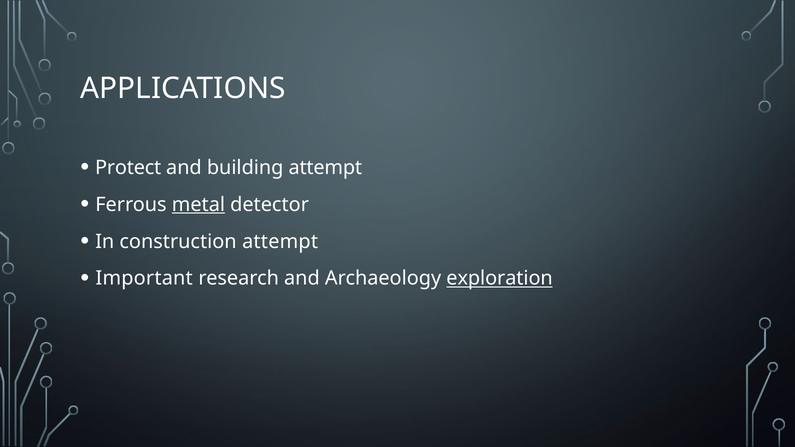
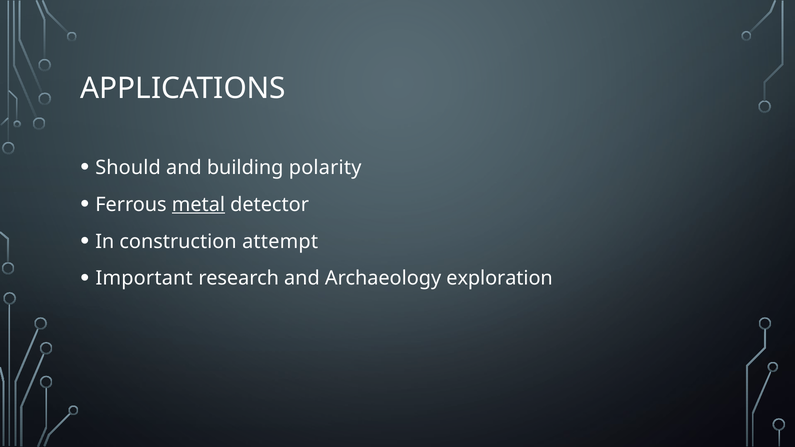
Protect: Protect -> Should
building attempt: attempt -> polarity
exploration underline: present -> none
